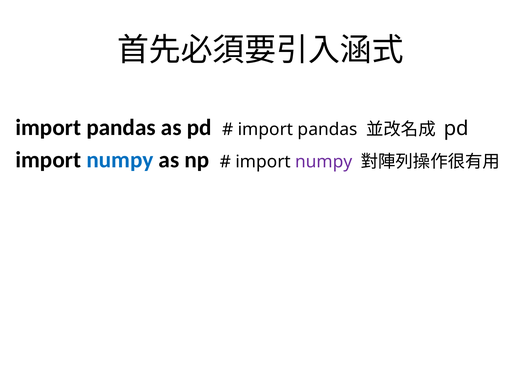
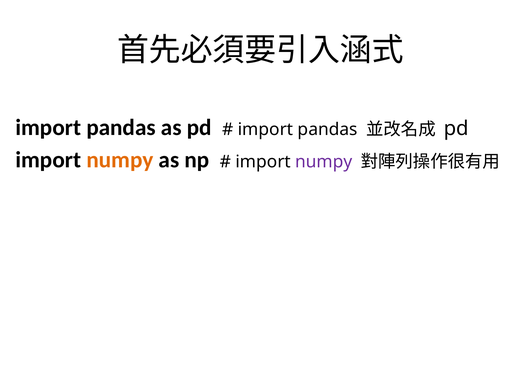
numpy at (120, 160) colour: blue -> orange
